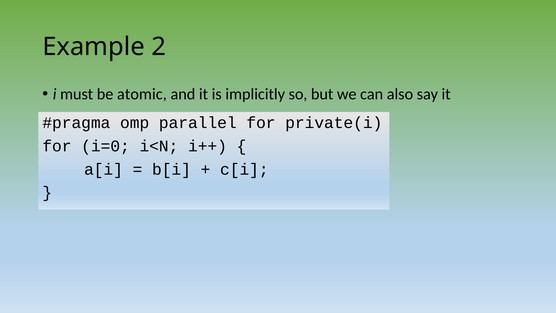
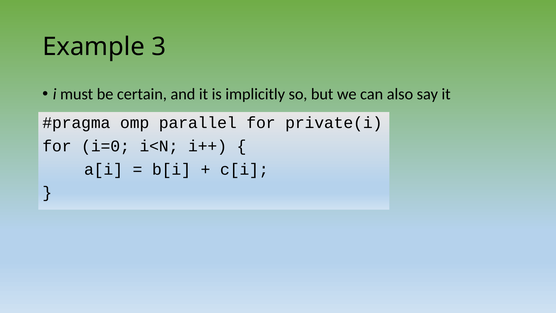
2: 2 -> 3
atomic: atomic -> certain
